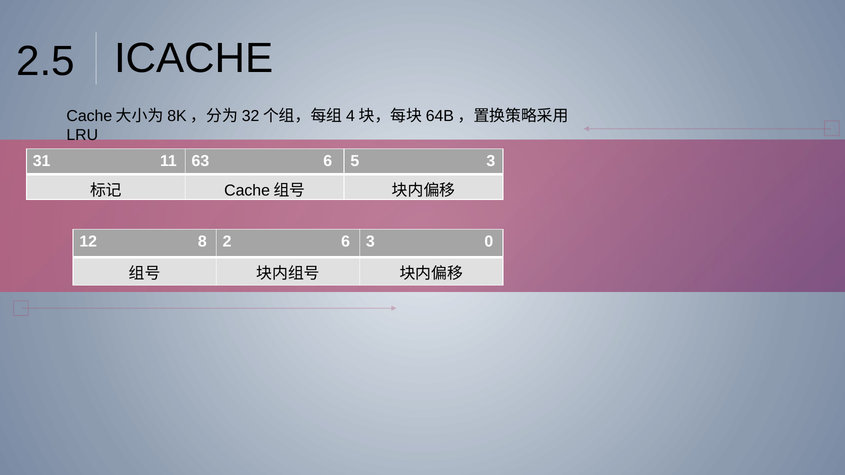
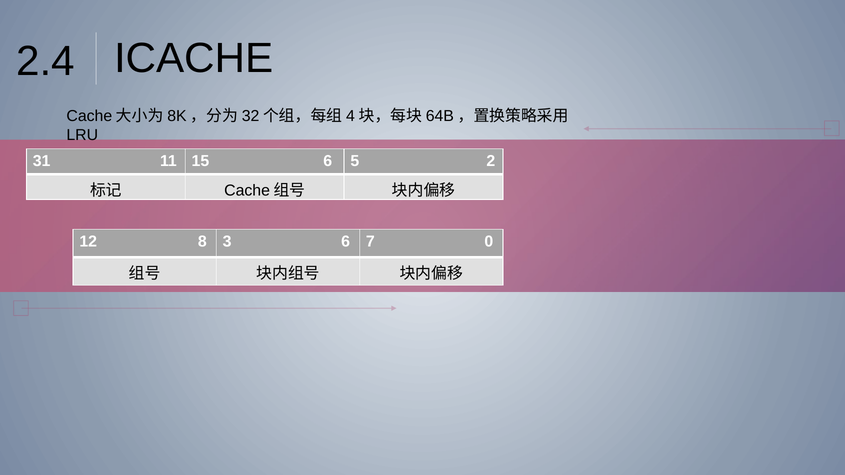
2.5: 2.5 -> 2.4
63: 63 -> 15
5 3: 3 -> 2
2: 2 -> 3
6 3: 3 -> 7
